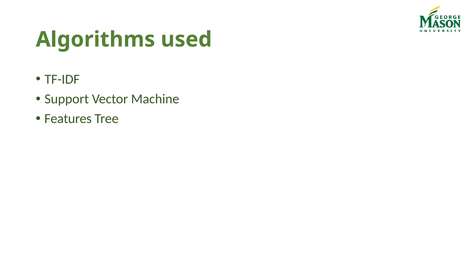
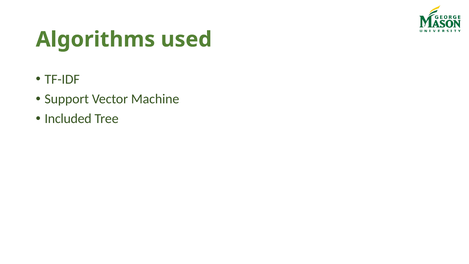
Features: Features -> Included
